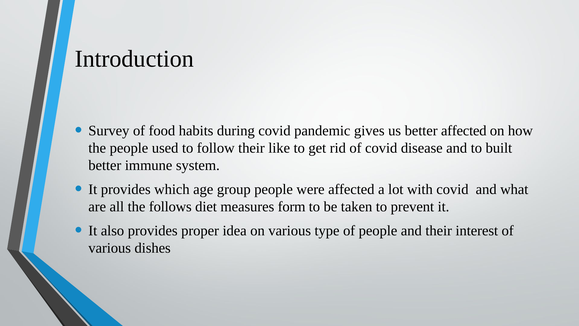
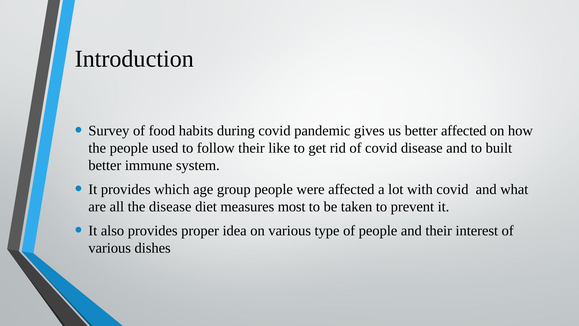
the follows: follows -> disease
form: form -> most
